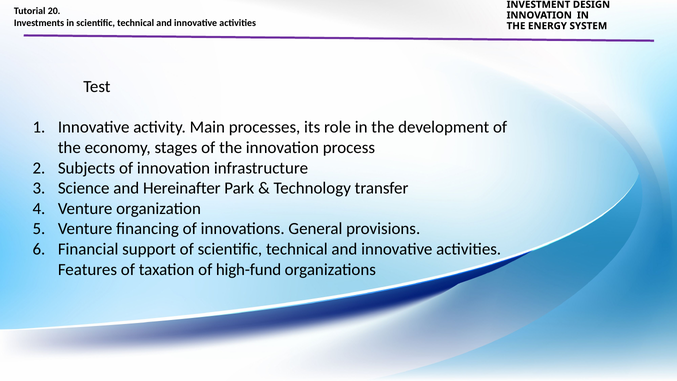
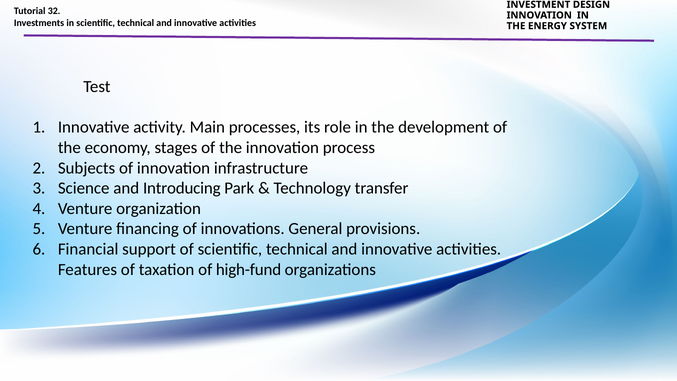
20: 20 -> 32
Hereinafter: Hereinafter -> Introducing
